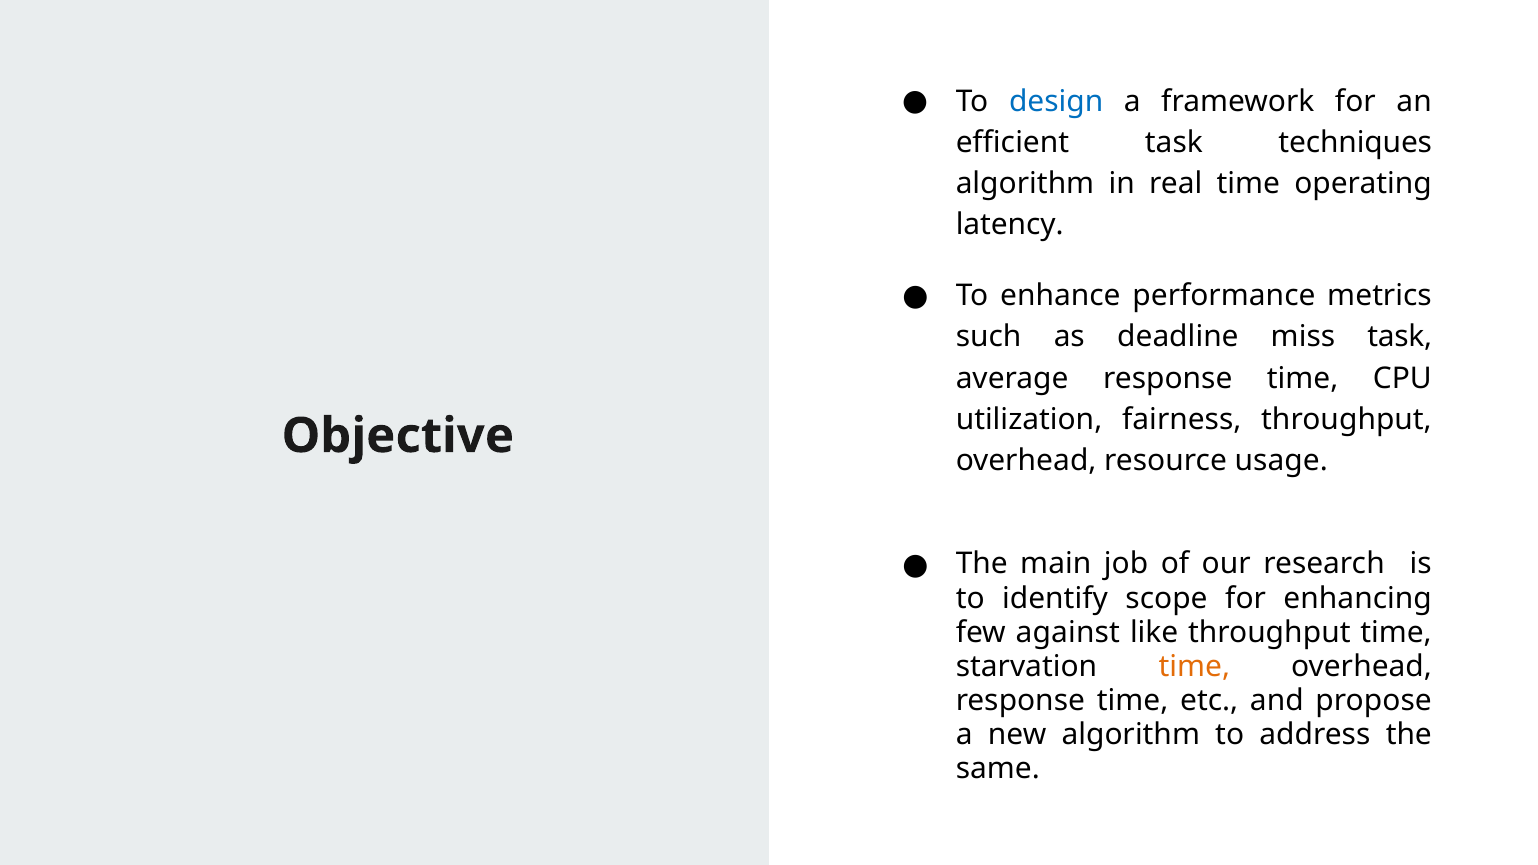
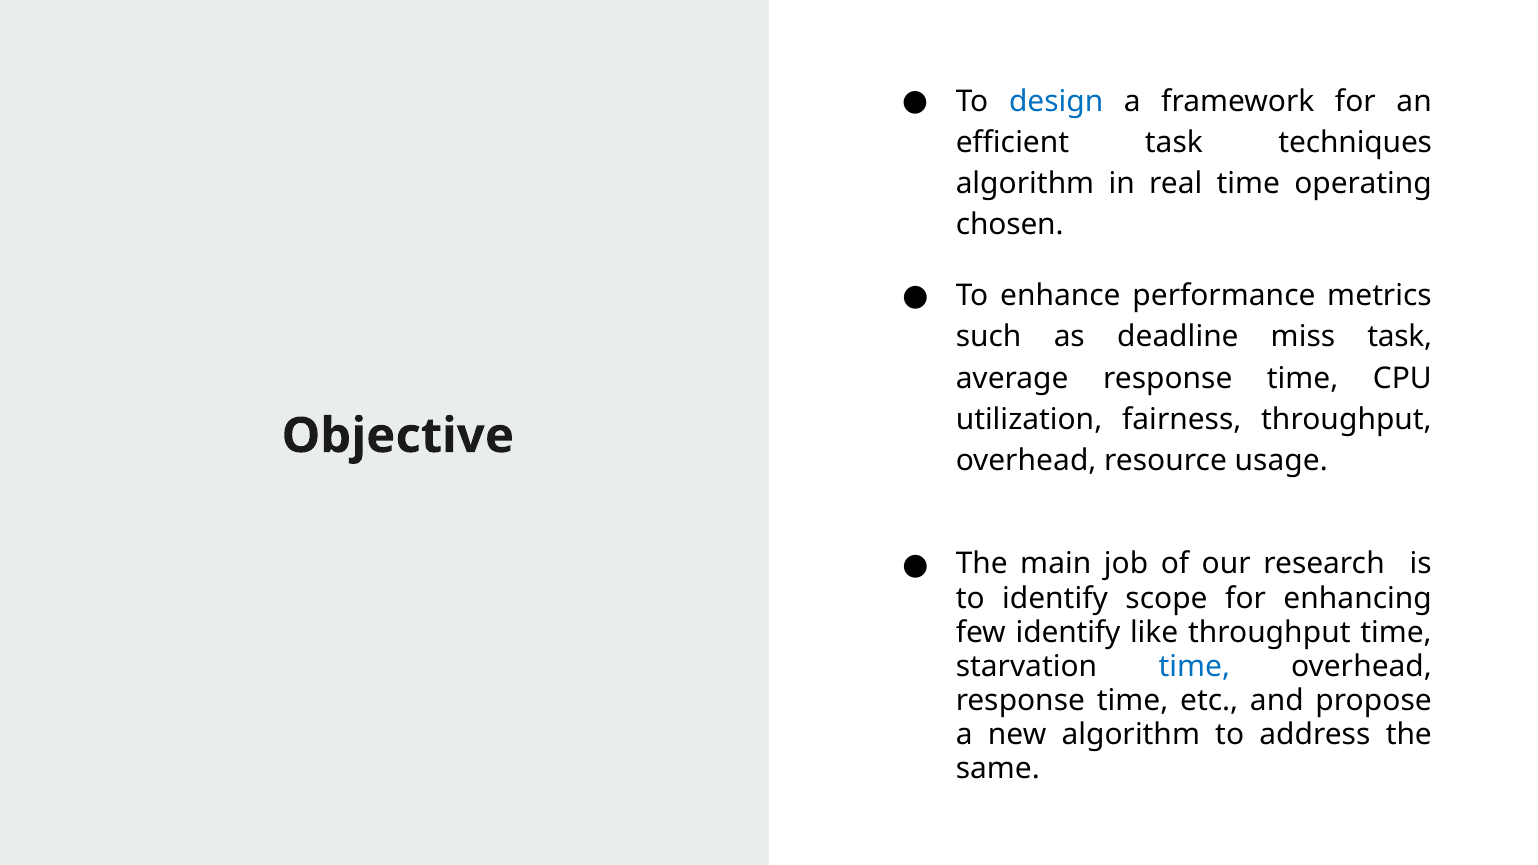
latency: latency -> chosen
few against: against -> identify
time at (1194, 666) colour: orange -> blue
